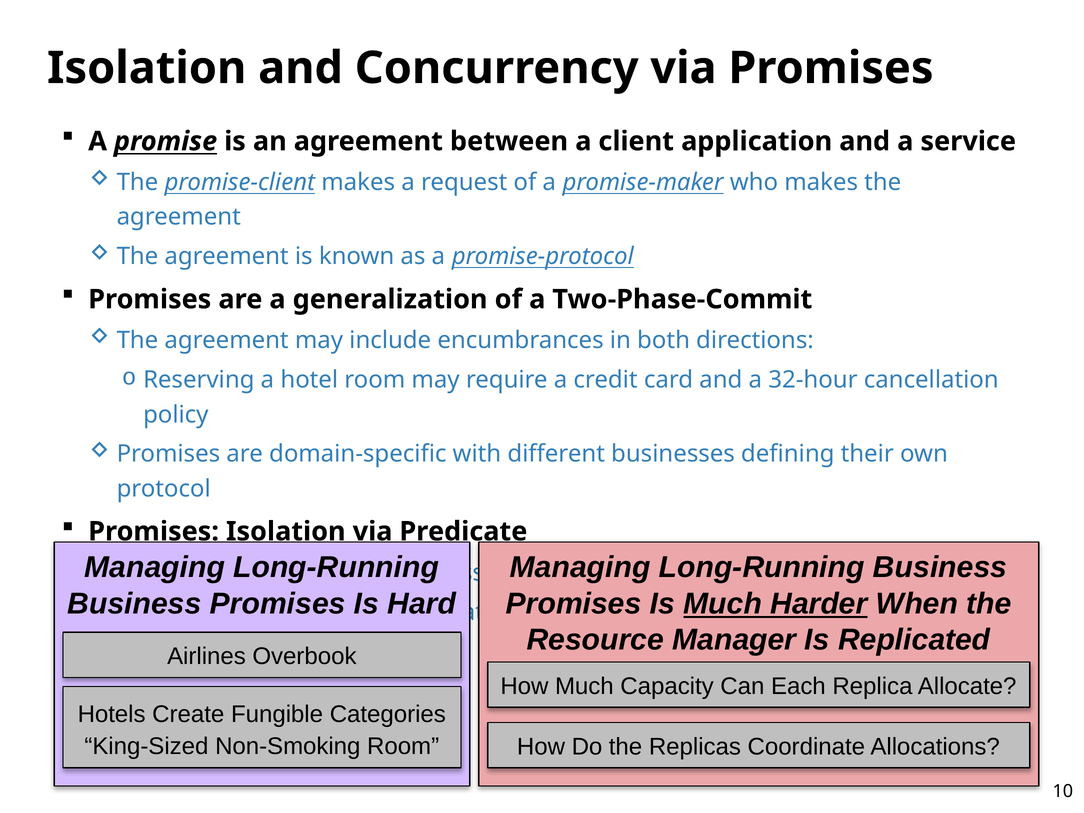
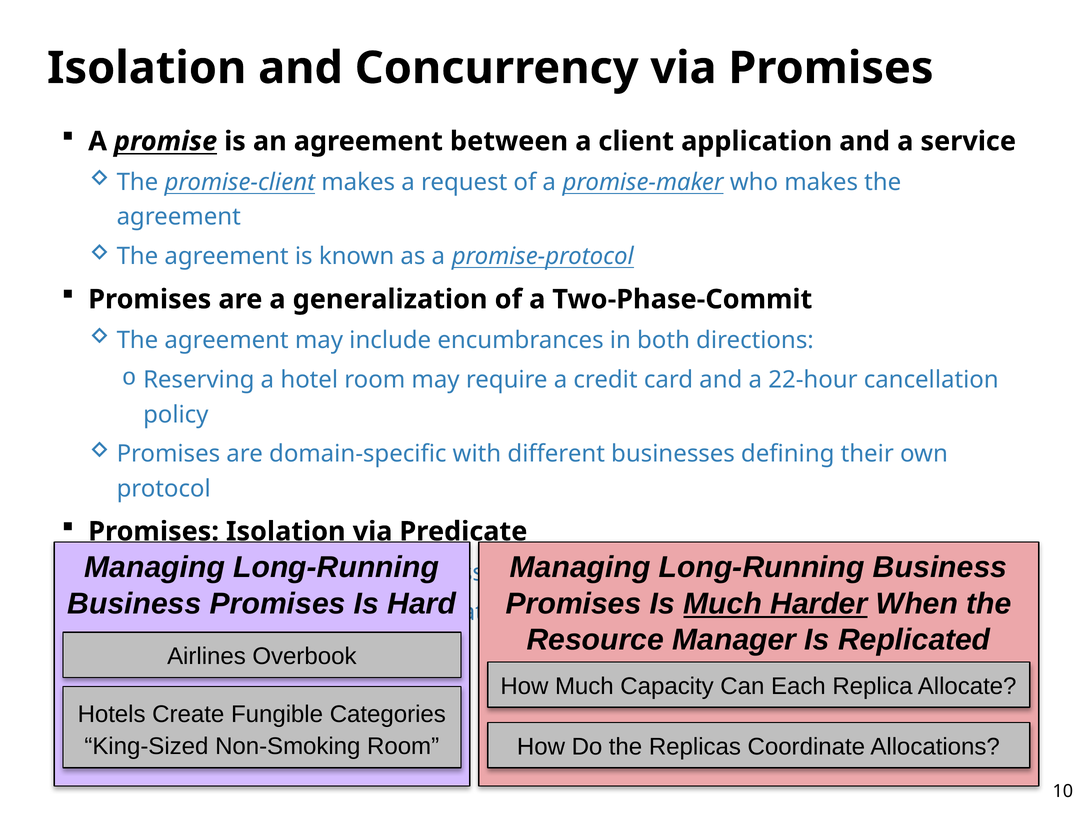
32-hour: 32-hour -> 22-hour
